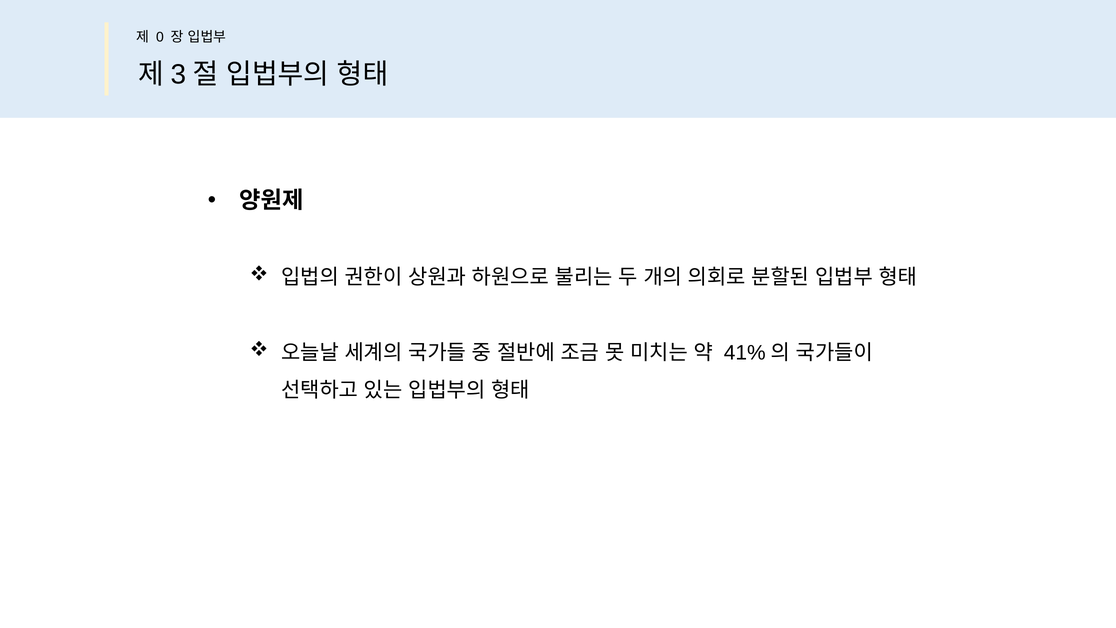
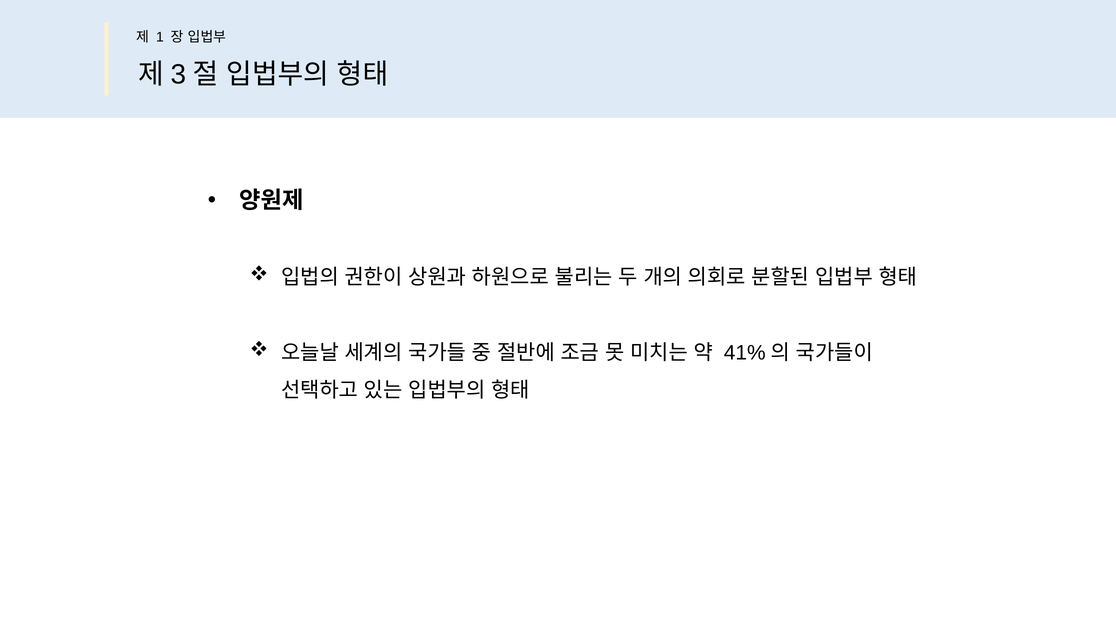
0: 0 -> 1
